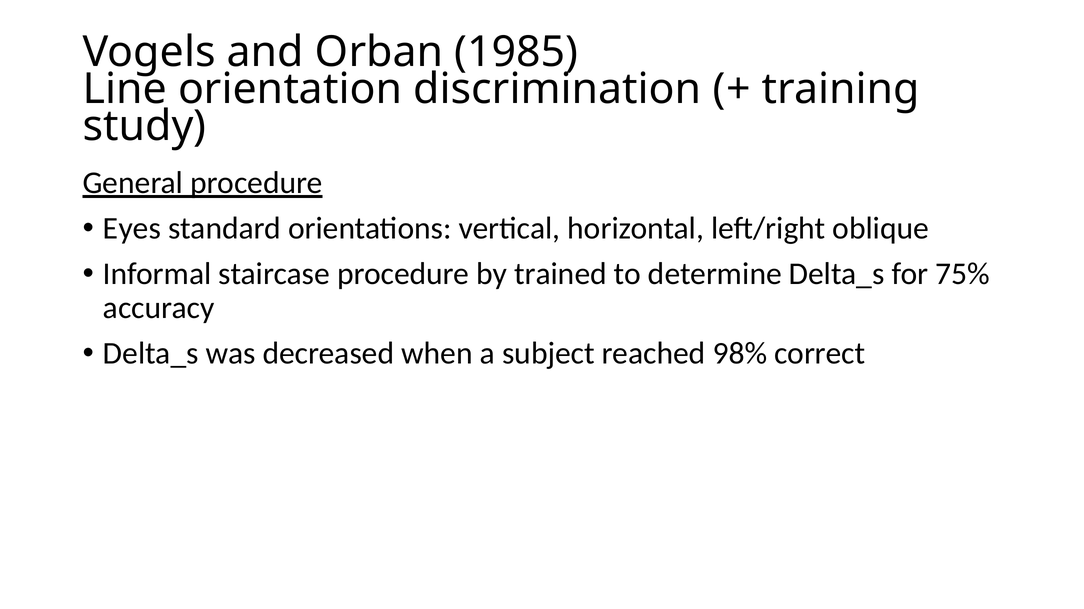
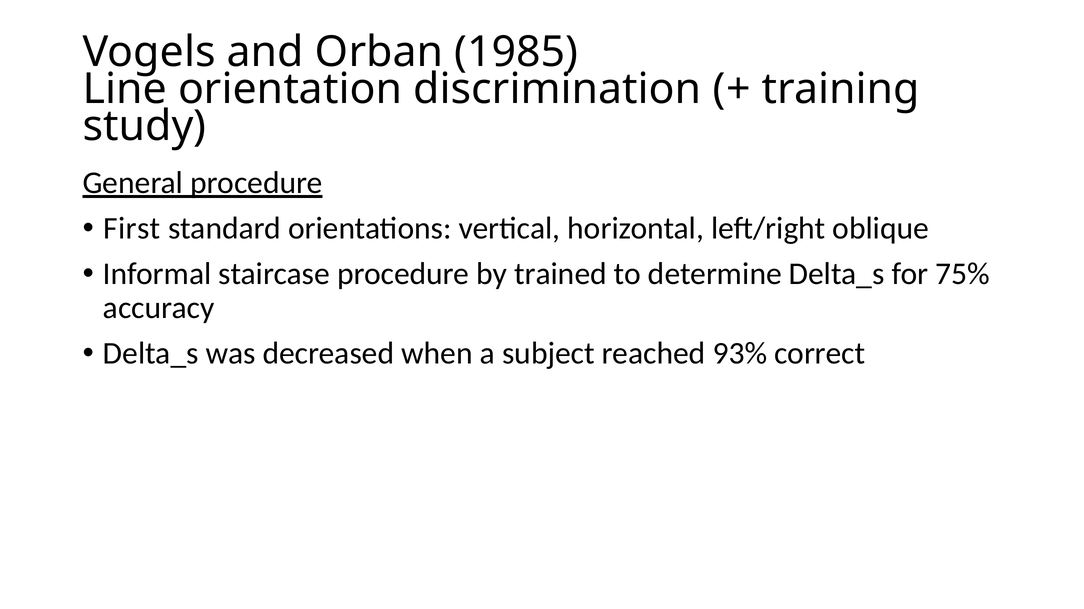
Eyes: Eyes -> First
98%: 98% -> 93%
